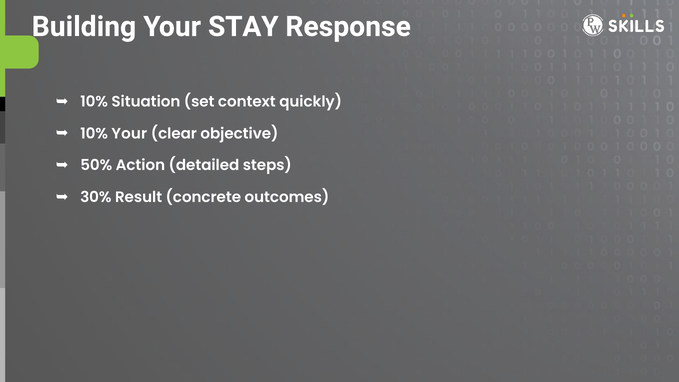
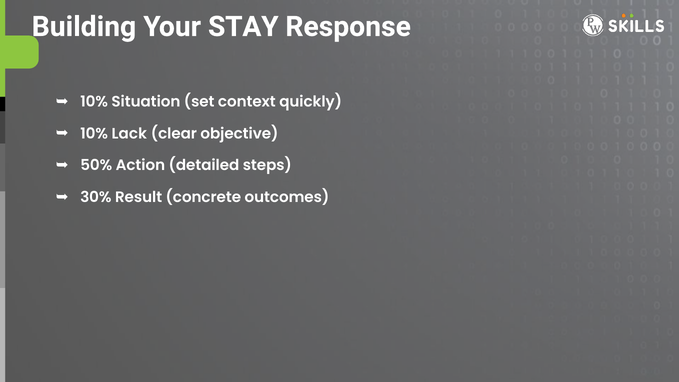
10% Your: Your -> Lack
